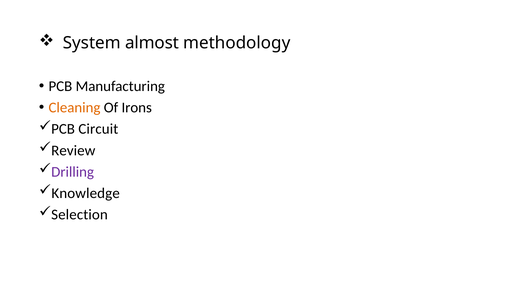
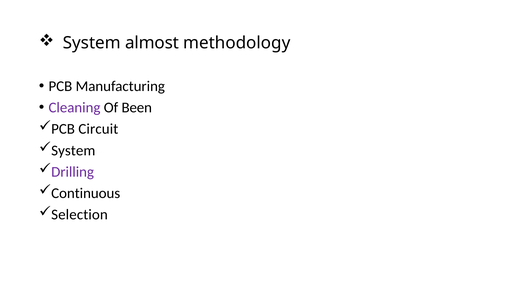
Cleaning colour: orange -> purple
Irons: Irons -> Been
Review at (73, 151): Review -> System
Knowledge: Knowledge -> Continuous
